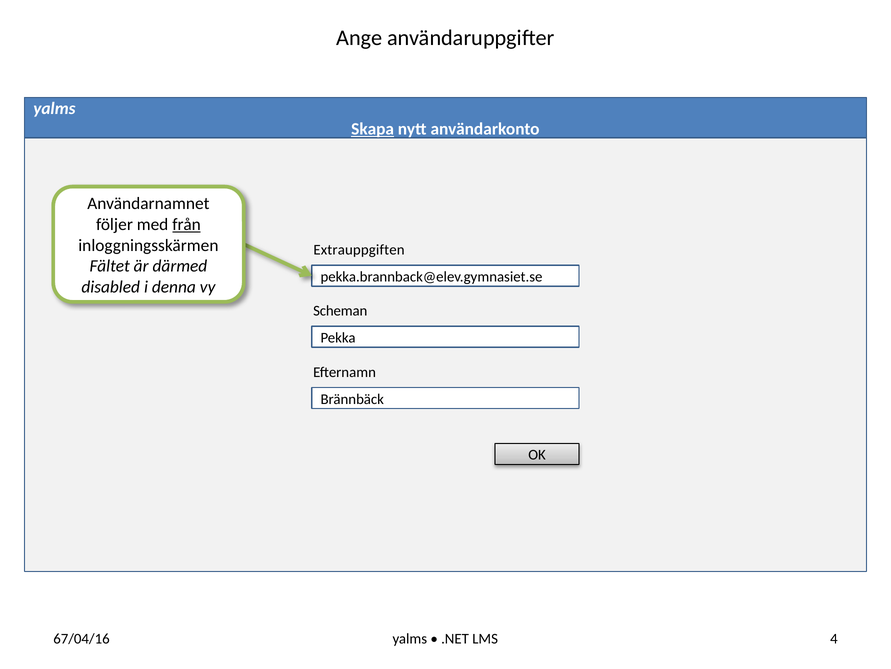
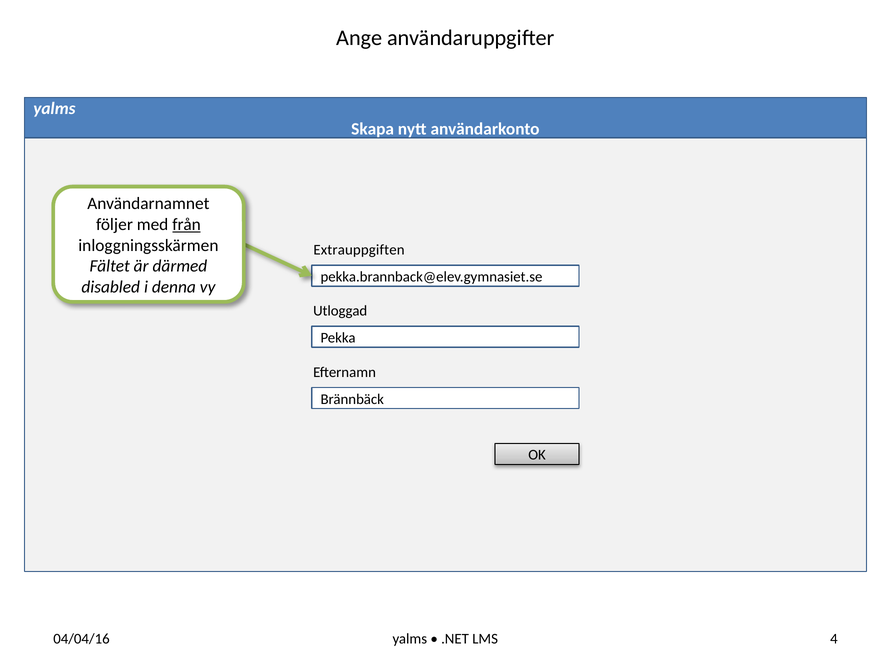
Skapa underline: present -> none
Scheman: Scheman -> Utloggad
67/04/16: 67/04/16 -> 04/04/16
